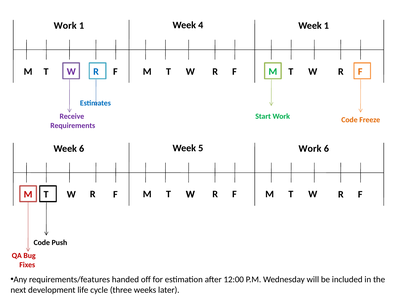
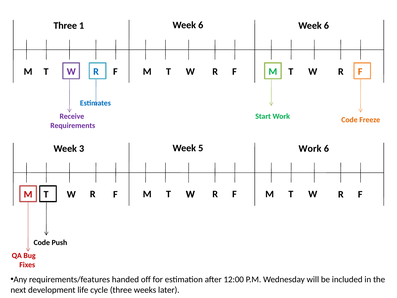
Work at (65, 26): Work -> Three
1 Week 4: 4 -> 6
1 at (326, 26): 1 -> 6
Week 6: 6 -> 3
